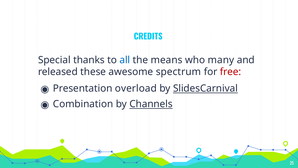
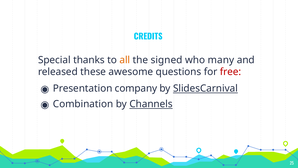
all colour: blue -> orange
means: means -> signed
spectrum: spectrum -> questions
overload: overload -> company
